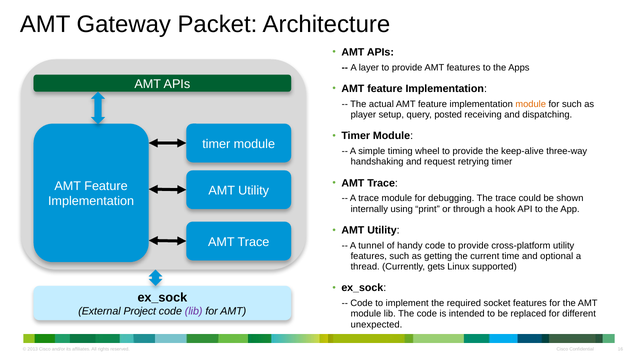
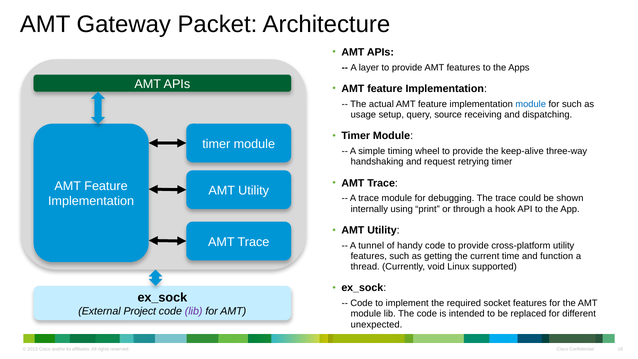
module at (531, 104) colour: orange -> blue
player: player -> usage
posted: posted -> source
optional: optional -> function
gets: gets -> void
